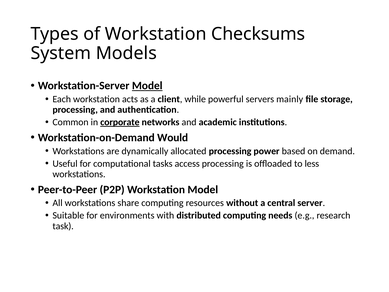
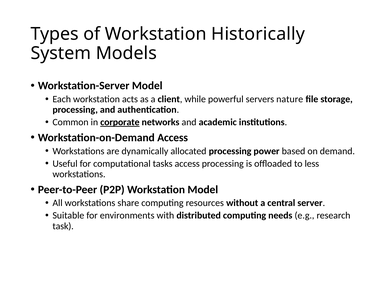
Checksums: Checksums -> Historically
Model at (147, 86) underline: present -> none
mainly: mainly -> nature
Workstation-on-Demand Would: Would -> Access
